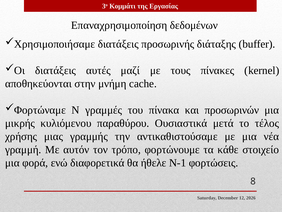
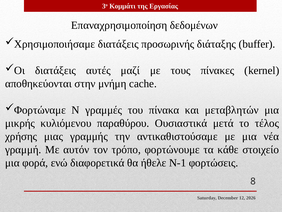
προσωρινών: προσωρινών -> μεταβλητών
